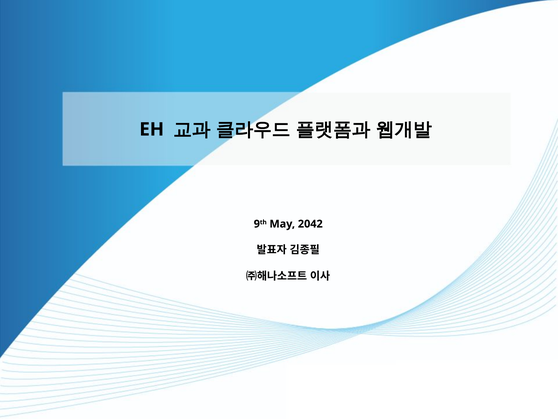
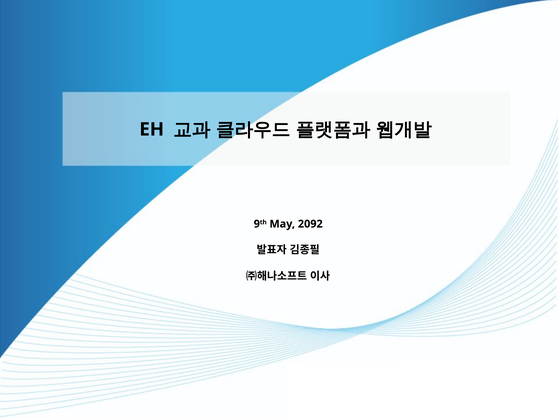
2042: 2042 -> 2092
